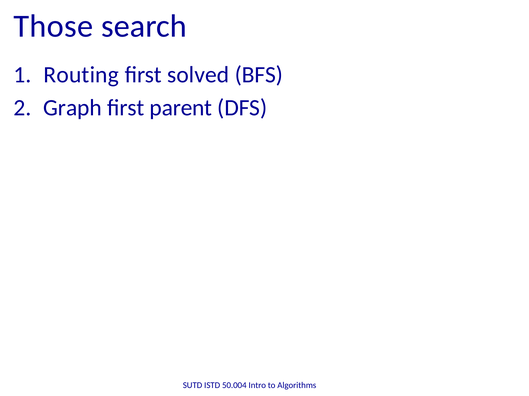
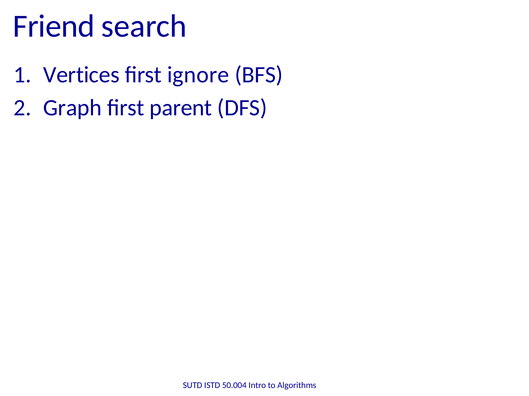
Those: Those -> Friend
Routing: Routing -> Vertices
solved: solved -> ignore
